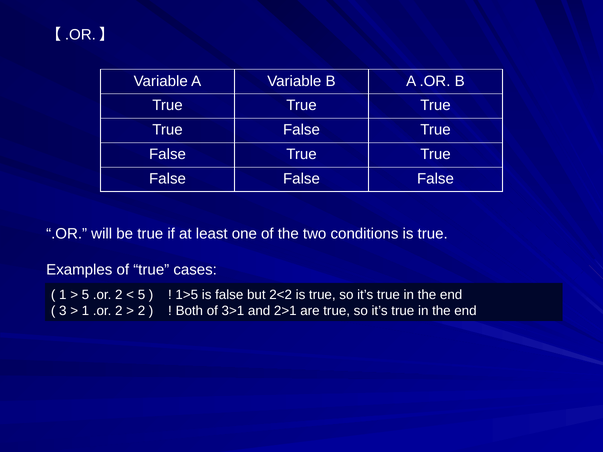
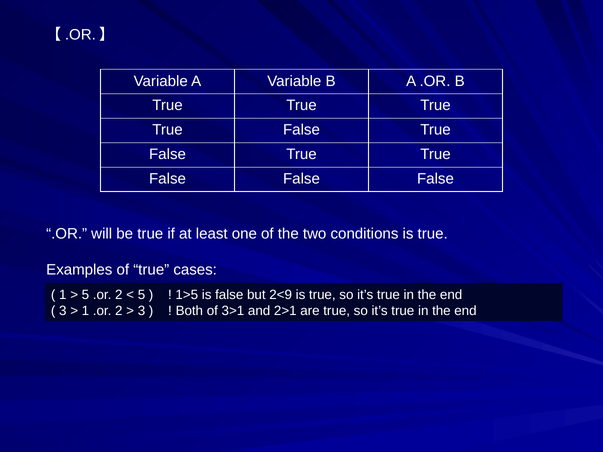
2<2: 2<2 -> 2<9
2 at (141, 311): 2 -> 3
